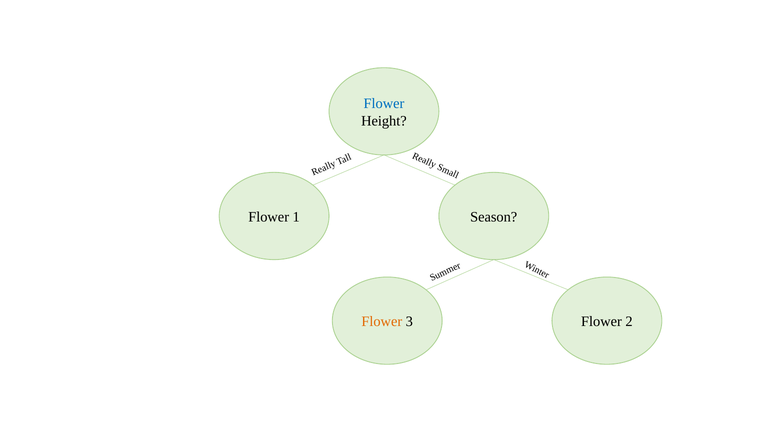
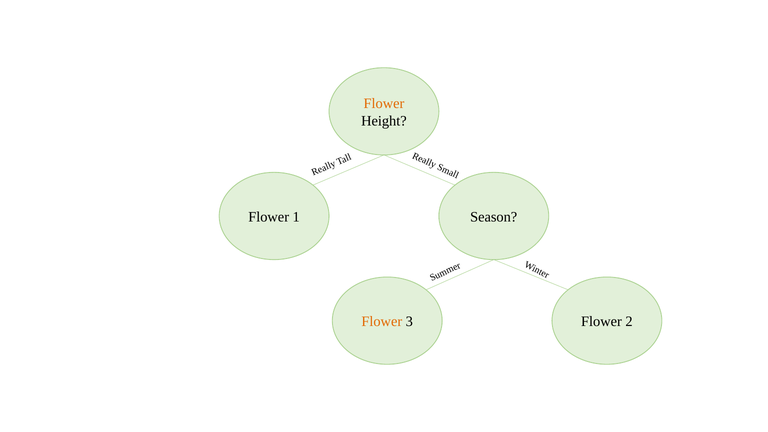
Flower at (384, 104) colour: blue -> orange
